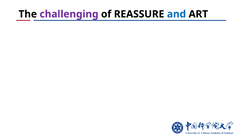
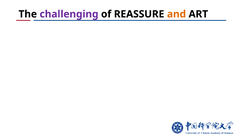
and colour: blue -> orange
